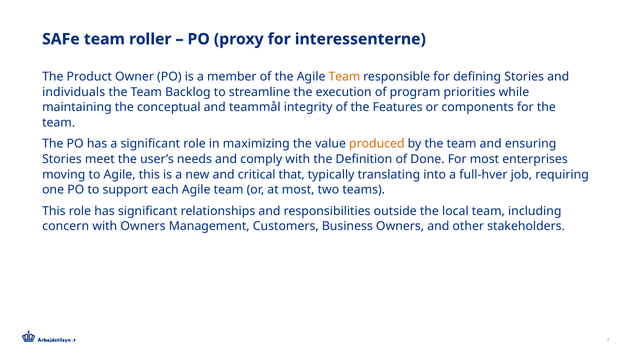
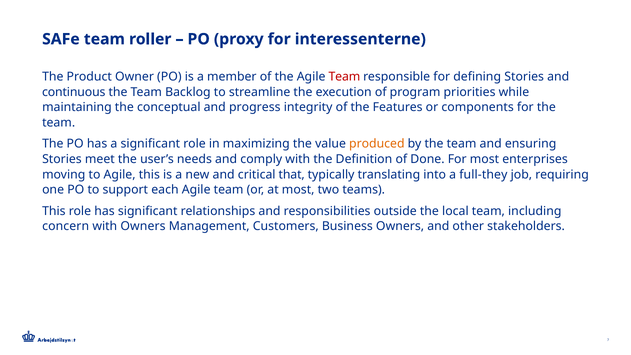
Team at (344, 77) colour: orange -> red
individuals: individuals -> continuous
teammål: teammål -> progress
full-hver: full-hver -> full-they
